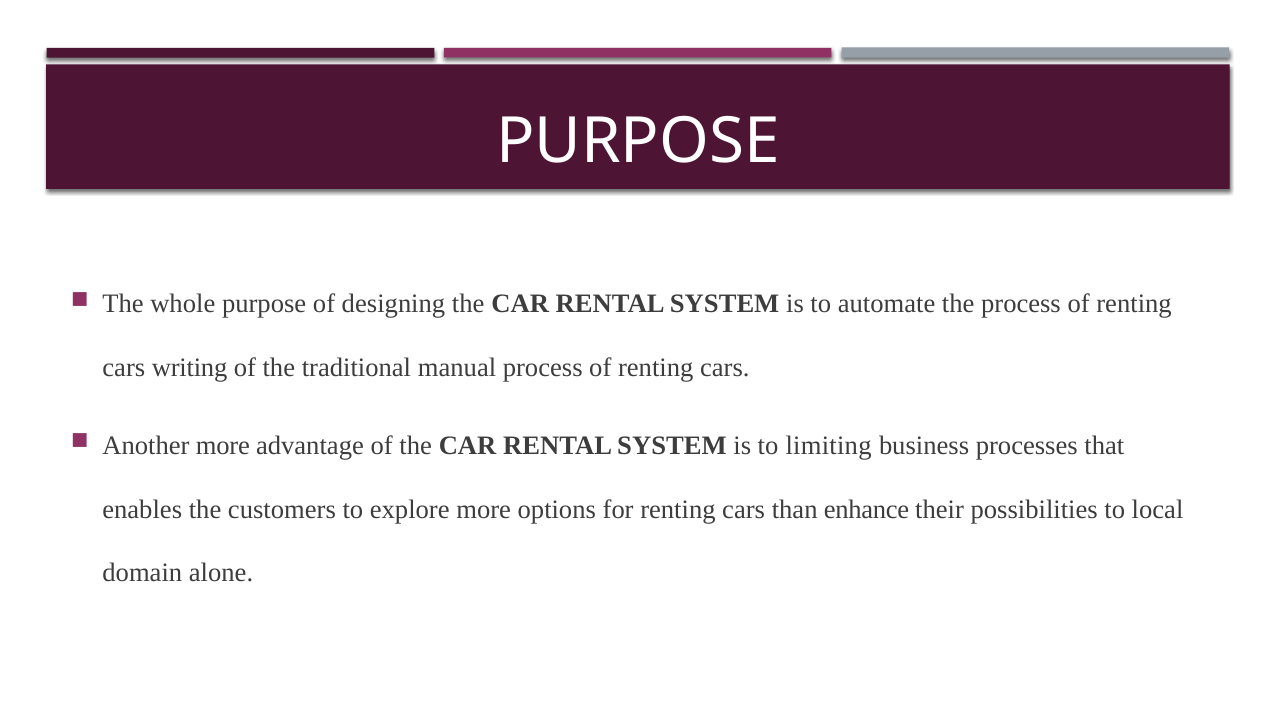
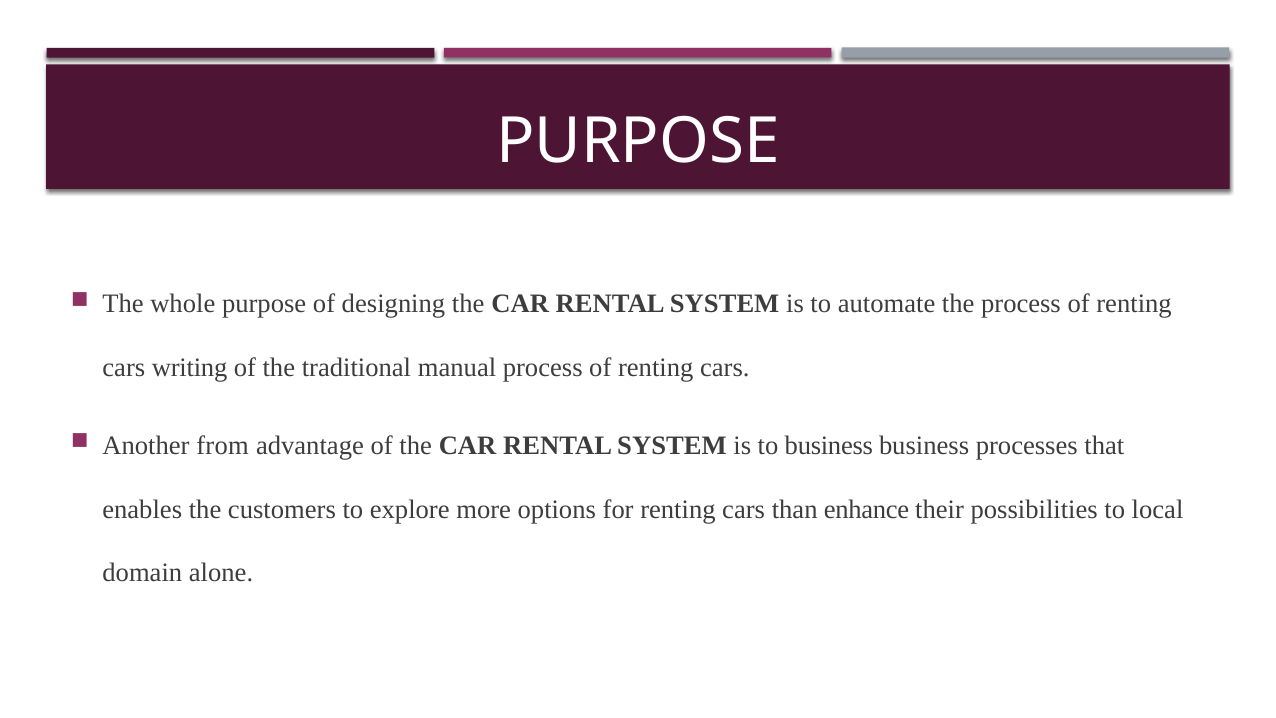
Another more: more -> from
to limiting: limiting -> business
